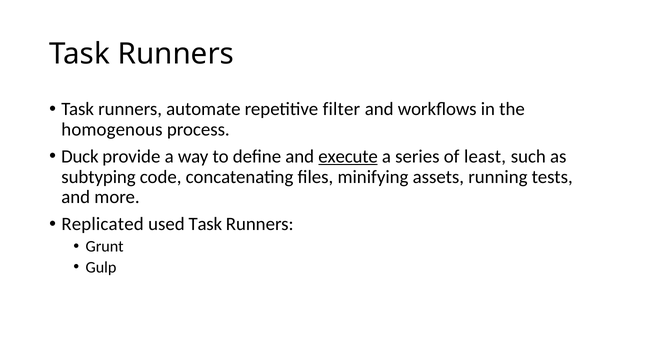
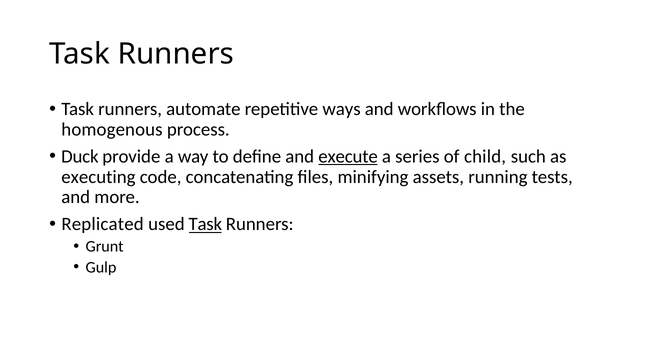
filter: filter -> ways
least: least -> child
subtyping: subtyping -> executing
Task at (205, 224) underline: none -> present
